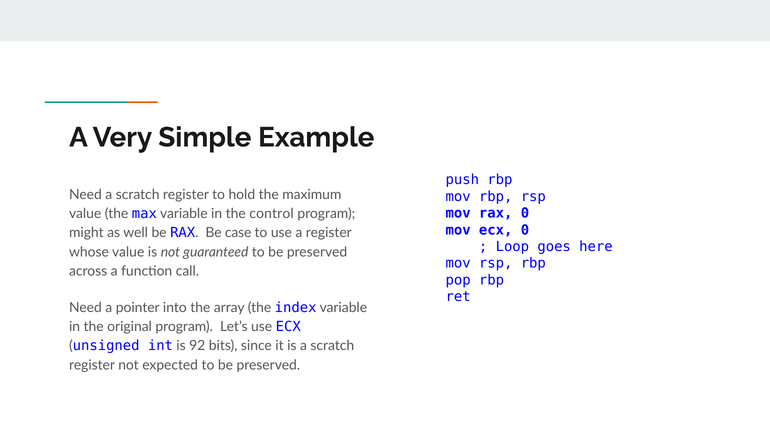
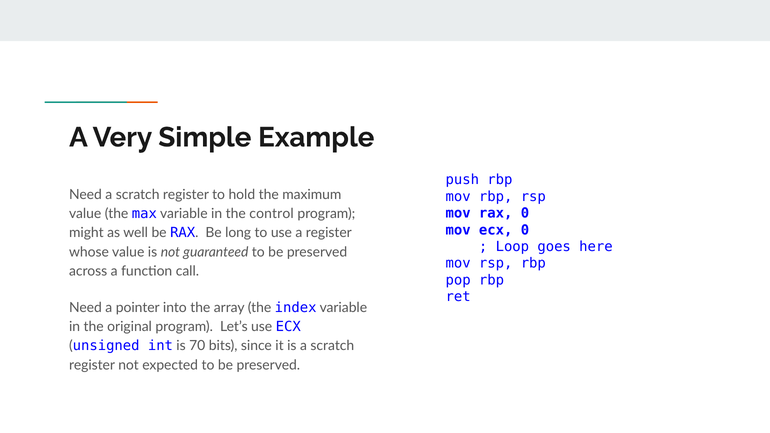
case: case -> long
92: 92 -> 70
